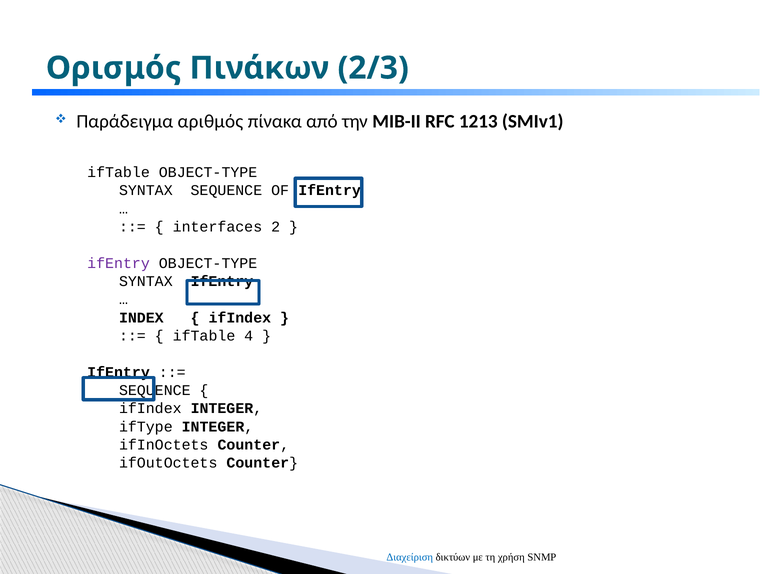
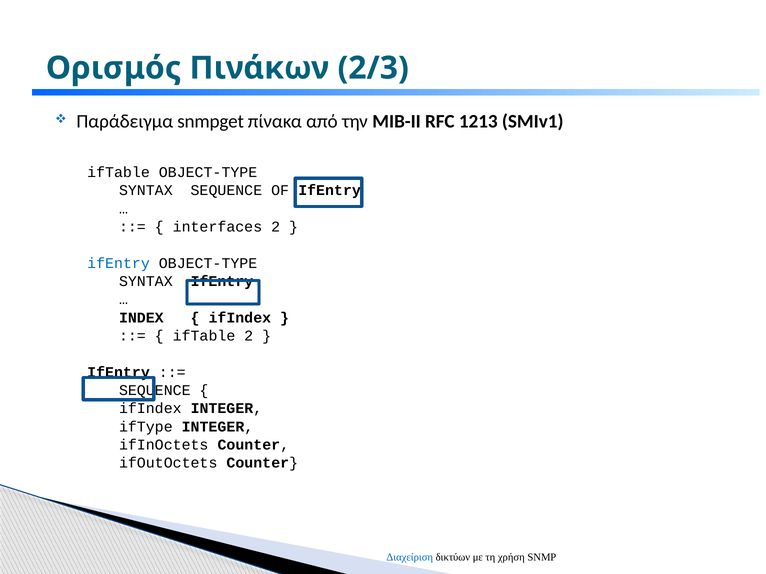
αριθμός: αριθμός -> snmpget
ifEntry at (119, 263) colour: purple -> blue
ifTable 4: 4 -> 2
